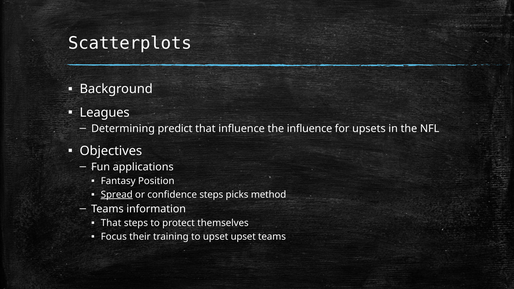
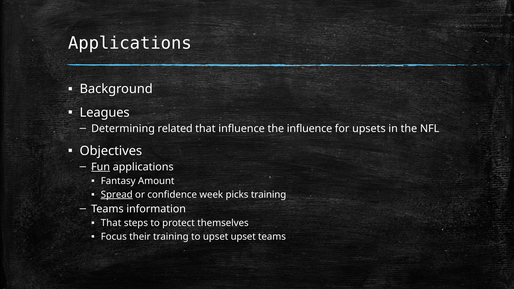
Scatterplots at (130, 43): Scatterplots -> Applications
predict: predict -> related
Fun underline: none -> present
Position: Position -> Amount
confidence steps: steps -> week
picks method: method -> training
